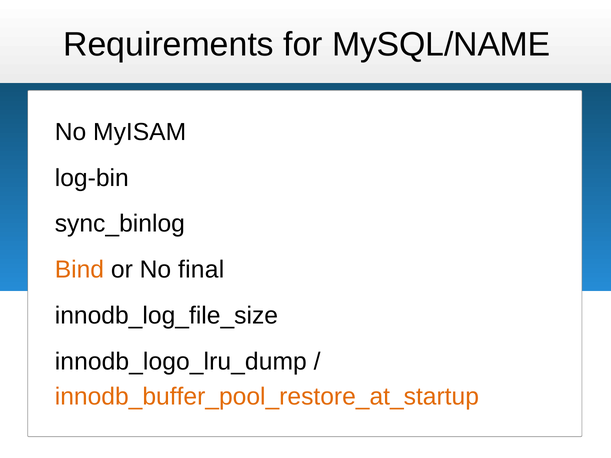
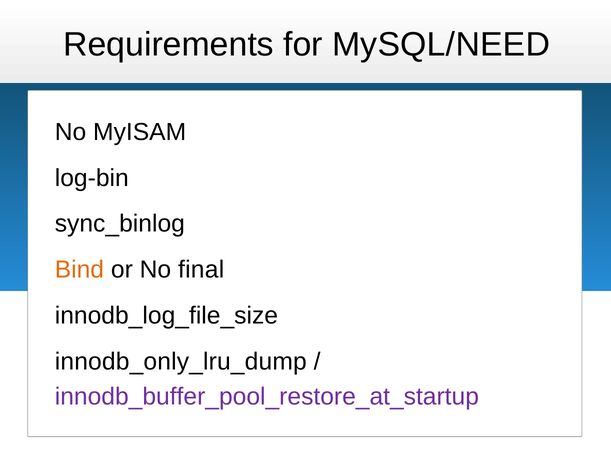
MySQL/NAME: MySQL/NAME -> MySQL/NEED
innodb_logo_lru_dump: innodb_logo_lru_dump -> innodb_only_lru_dump
innodb_buffer_pool_restore_at_startup colour: orange -> purple
